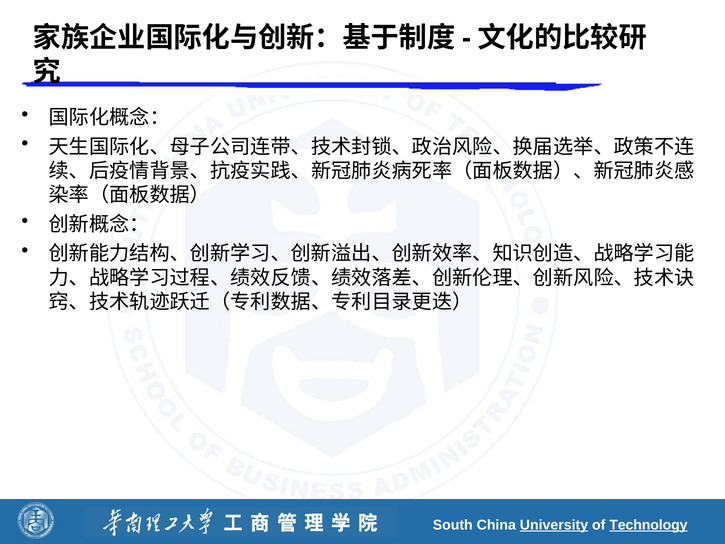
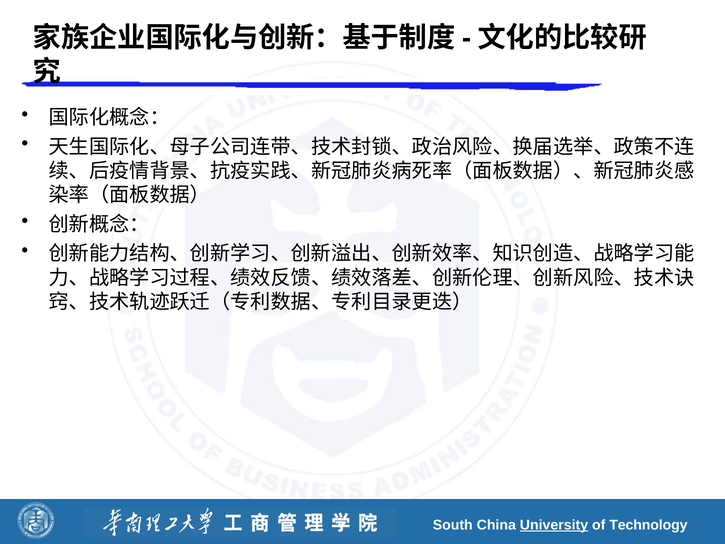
Technology underline: present -> none
